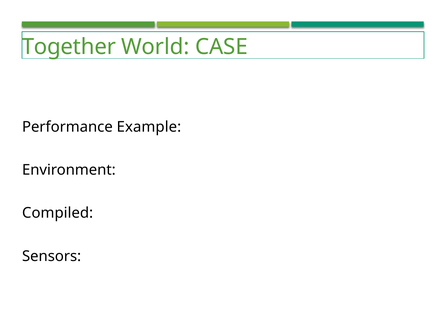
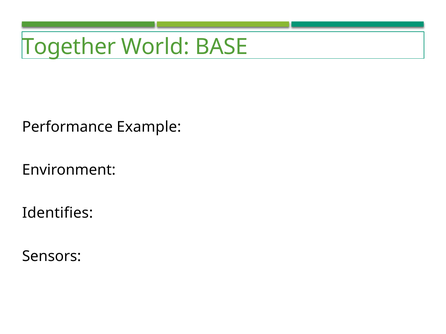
CASE: CASE -> BASE
Compiled: Compiled -> Identifies
